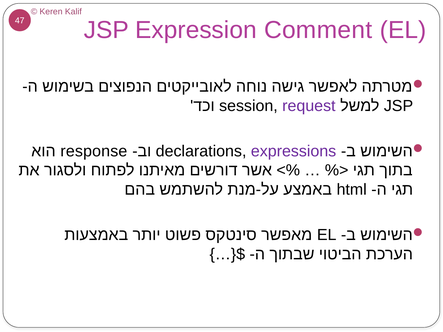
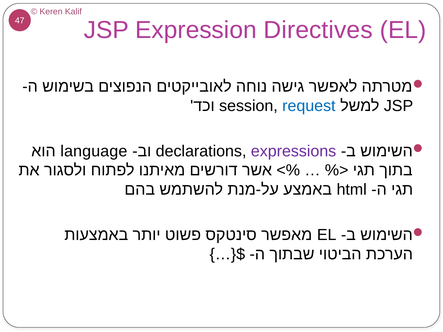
Comment: Comment -> Directives
request colour: purple -> blue
response: response -> language
